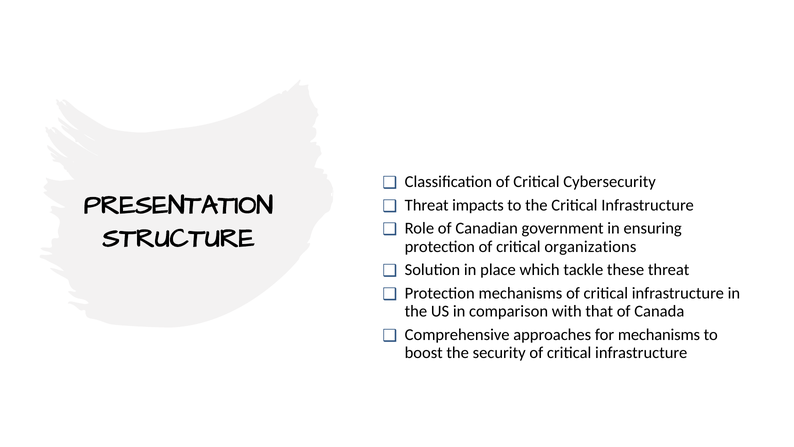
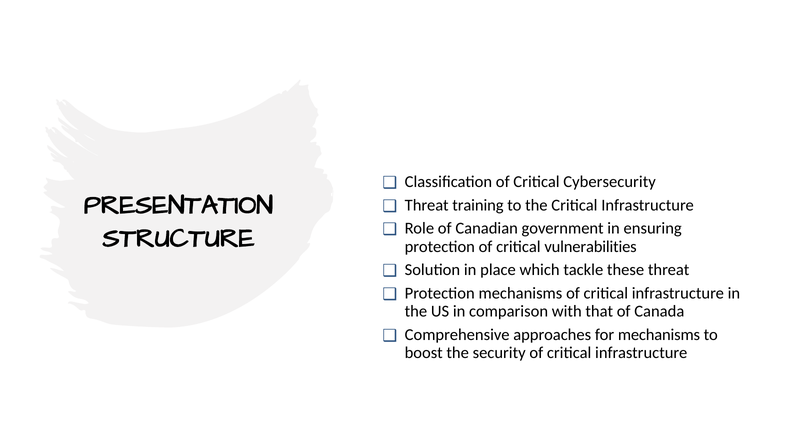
impacts: impacts -> training
organizations: organizations -> vulnerabilities
